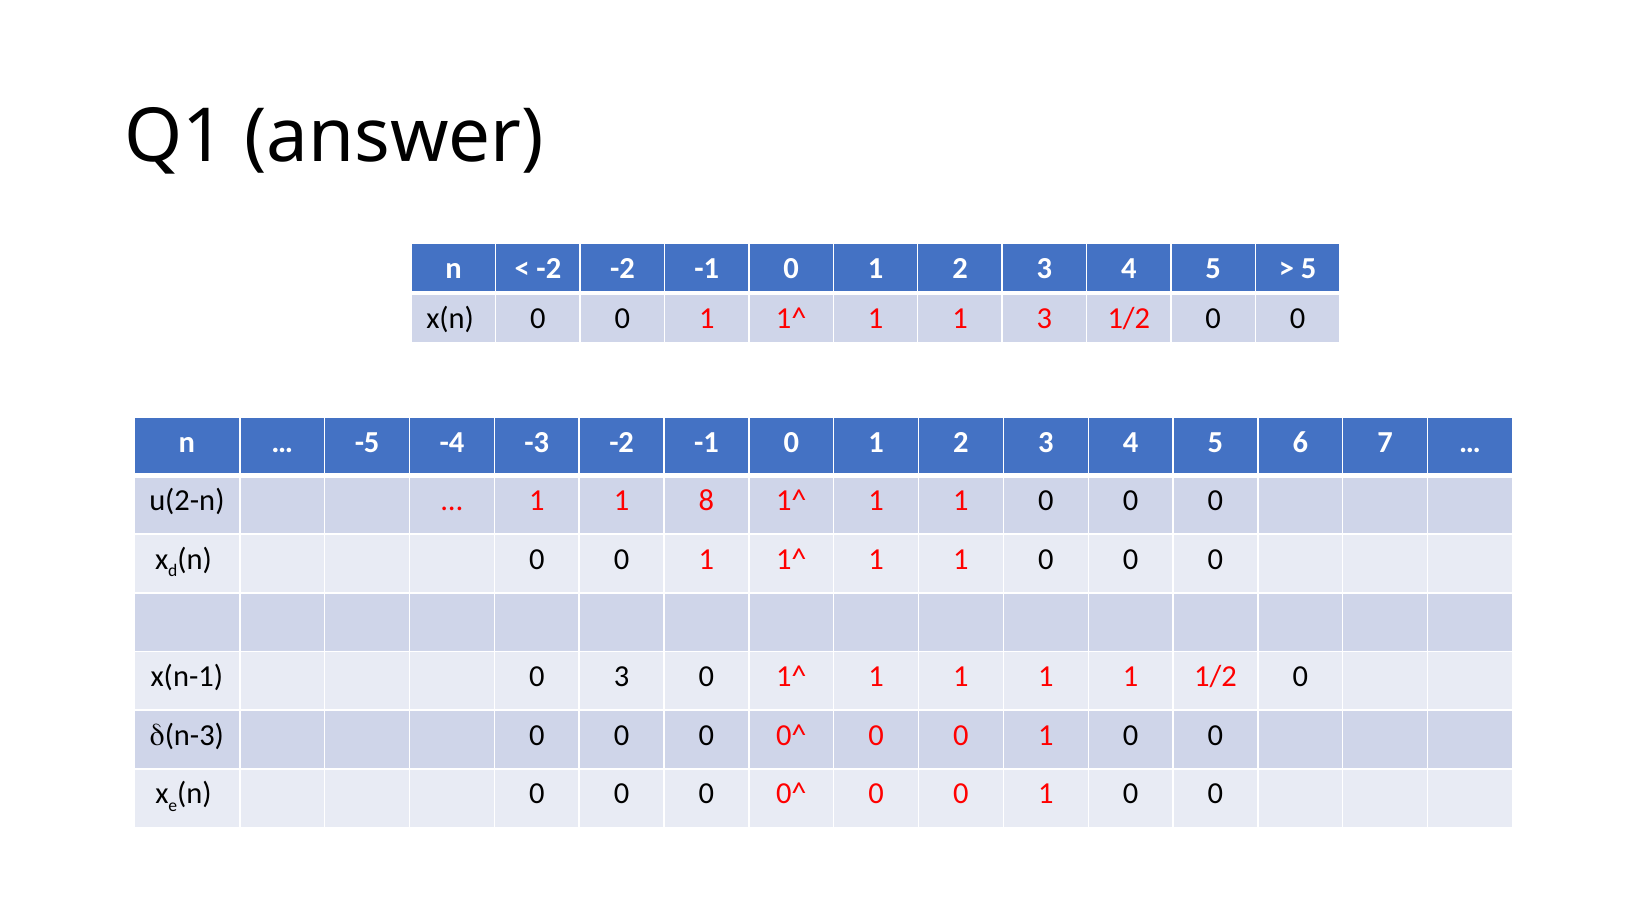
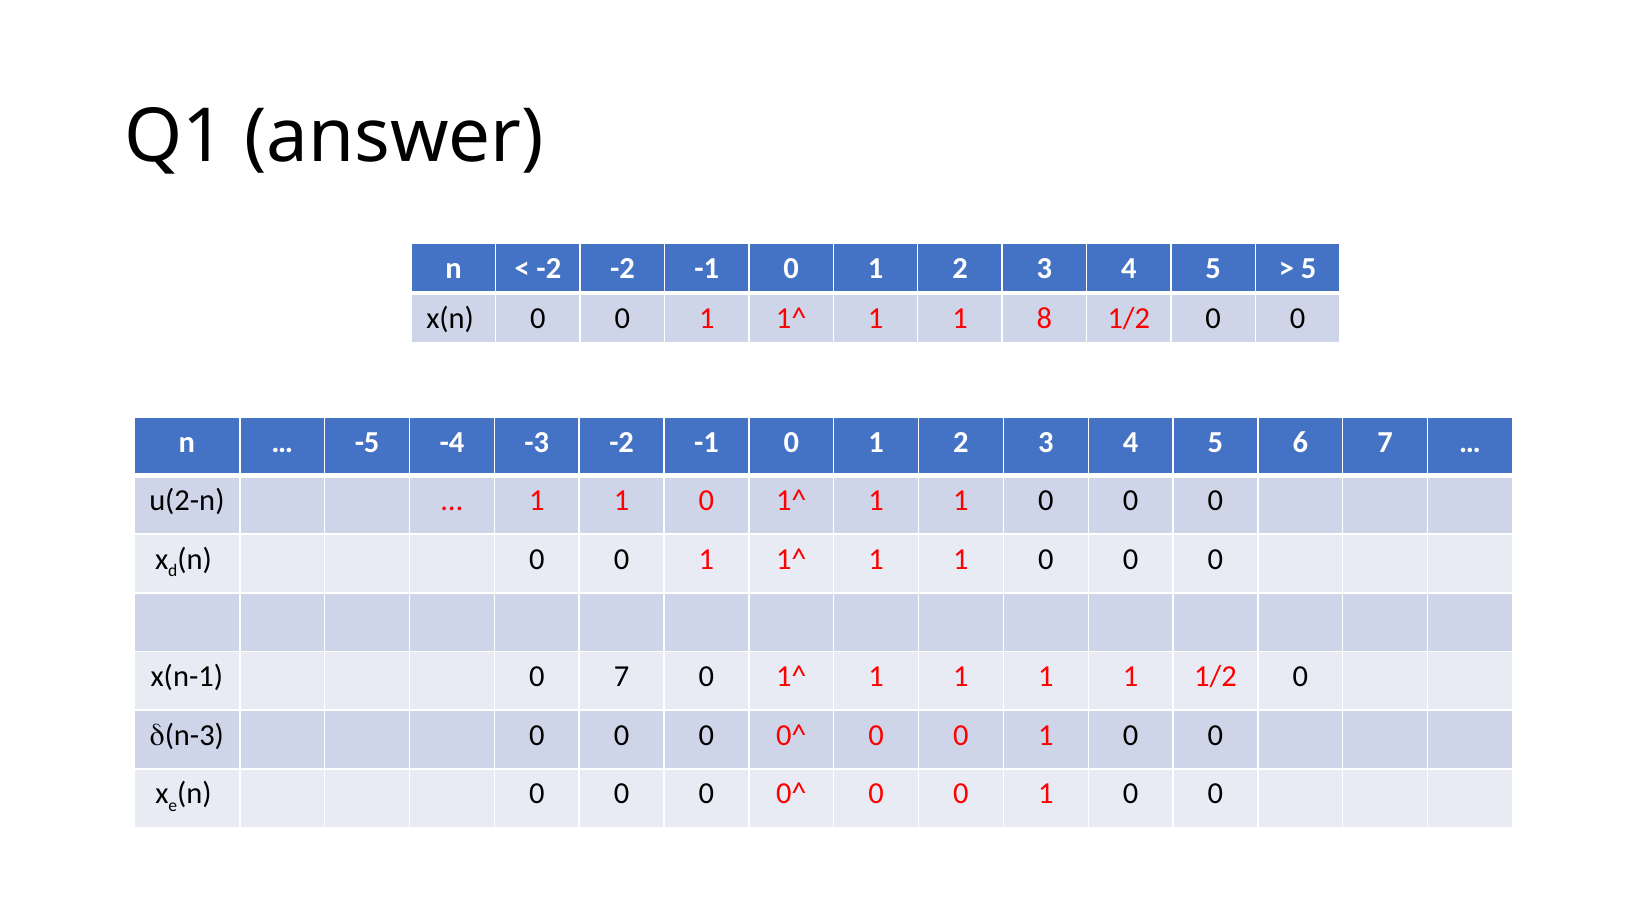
1 3: 3 -> 8
8 at (706, 501): 8 -> 0
0 3: 3 -> 7
